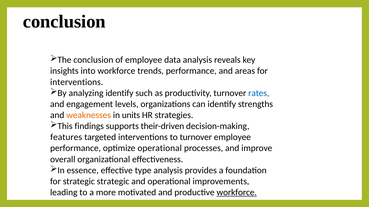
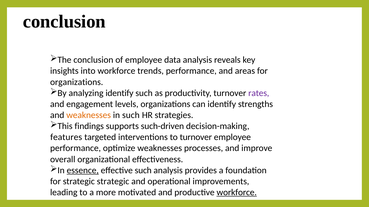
interventions at (77, 82): interventions -> organizations
rates colour: blue -> purple
in units: units -> such
their-driven: their-driven -> such-driven
optimize operational: operational -> weaknesses
essence underline: none -> present
effective type: type -> such
